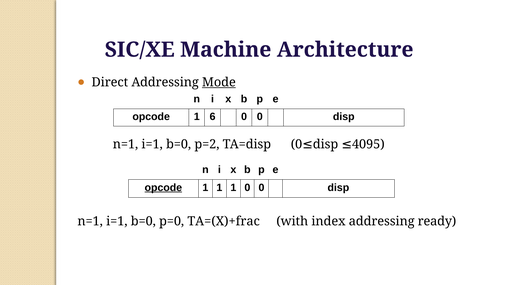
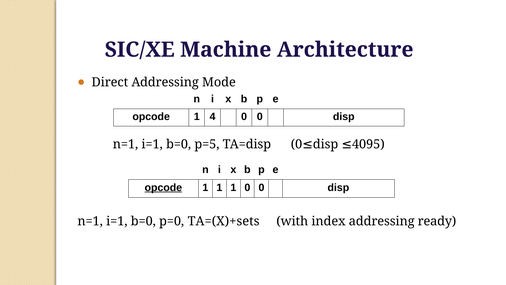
Mode underline: present -> none
6: 6 -> 4
p=2: p=2 -> p=5
TA=(X)+frac: TA=(X)+frac -> TA=(X)+sets
